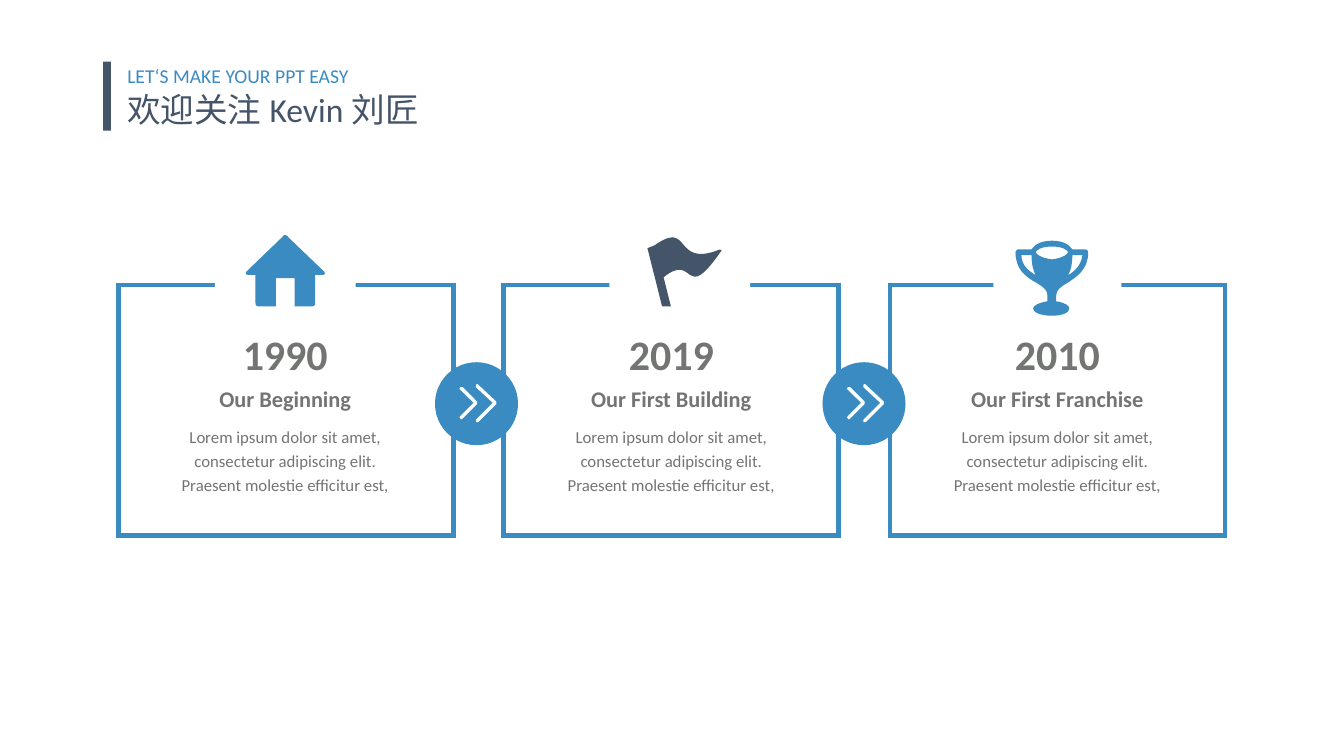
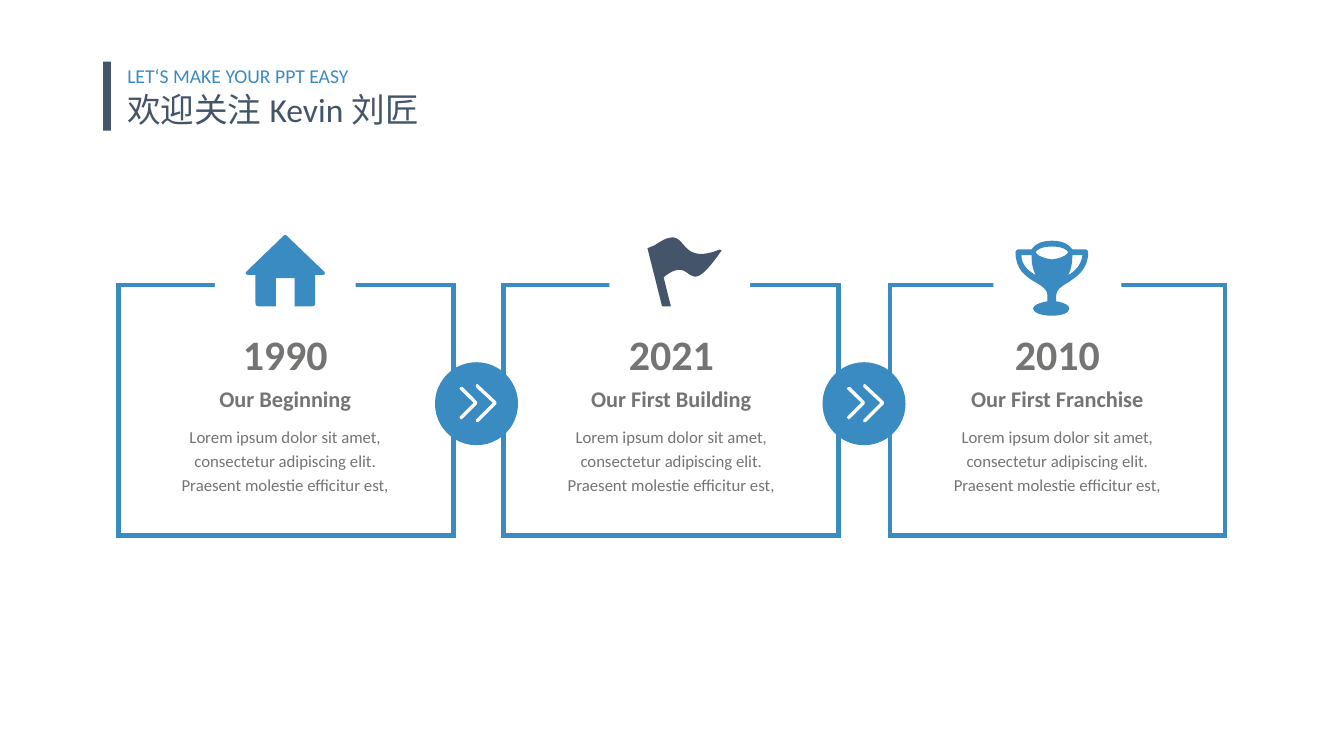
2019: 2019 -> 2021
